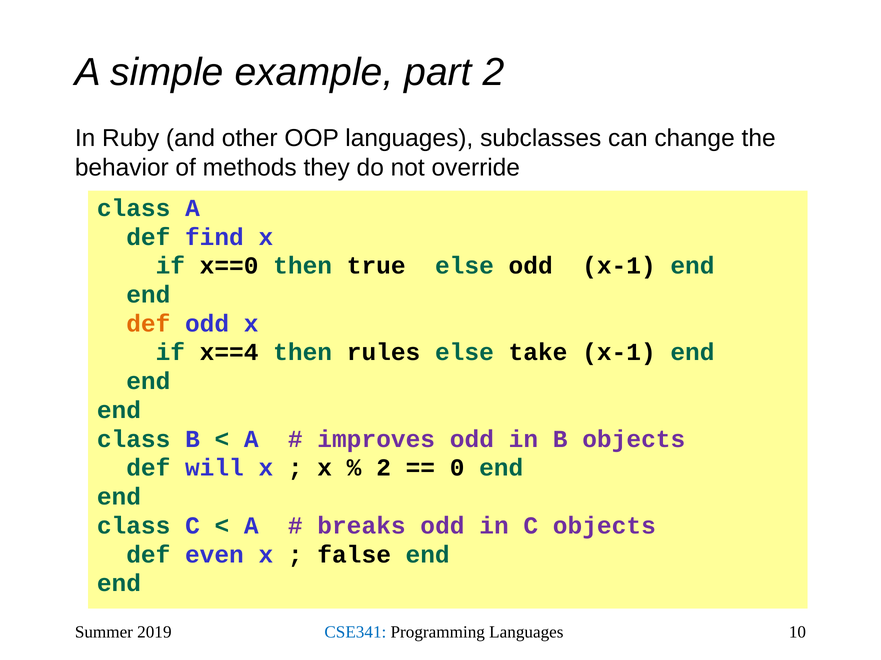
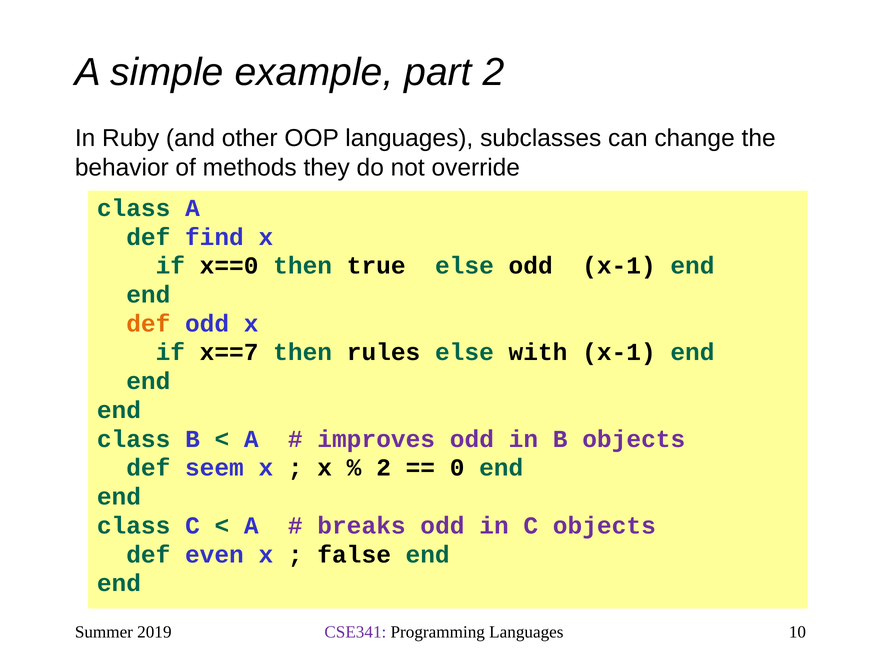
x==4: x==4 -> x==7
take: take -> with
will: will -> seem
CSE341 colour: blue -> purple
